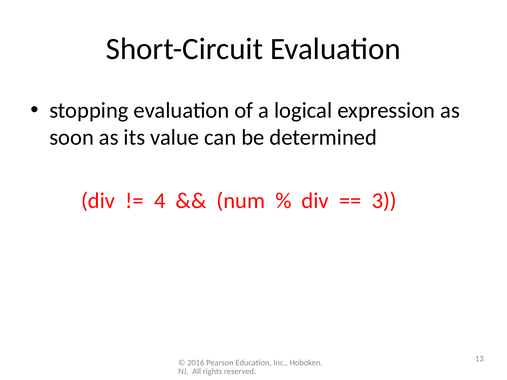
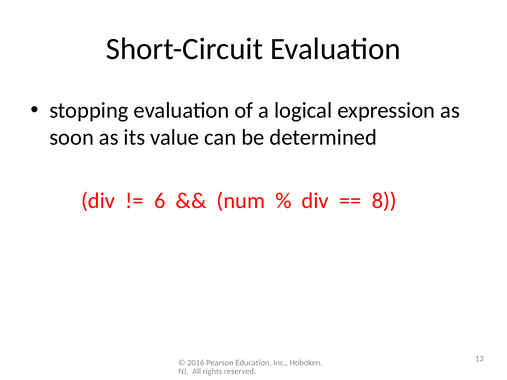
4: 4 -> 6
3: 3 -> 8
